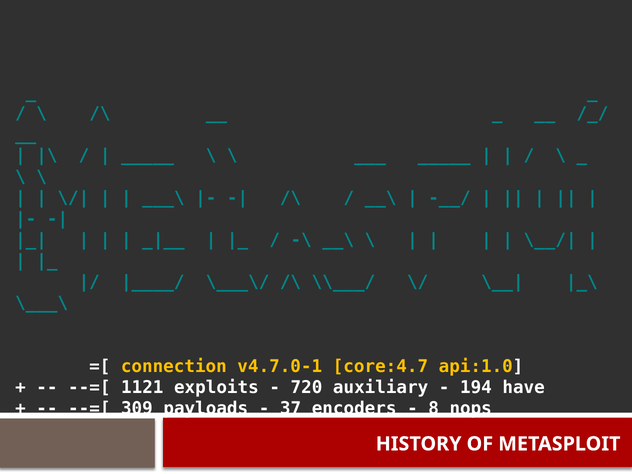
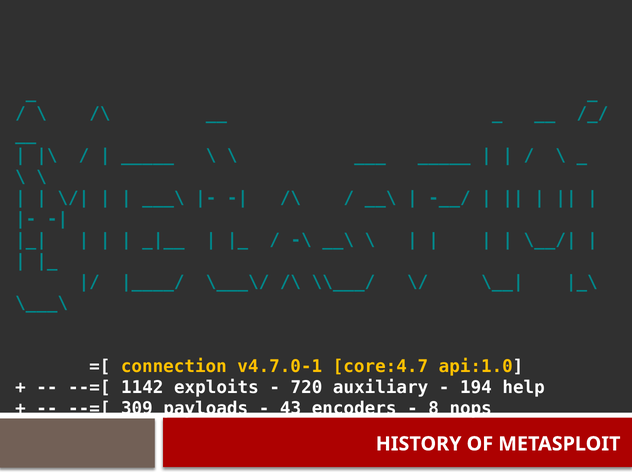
1121: 1121 -> 1142
have: have -> help
37: 37 -> 43
